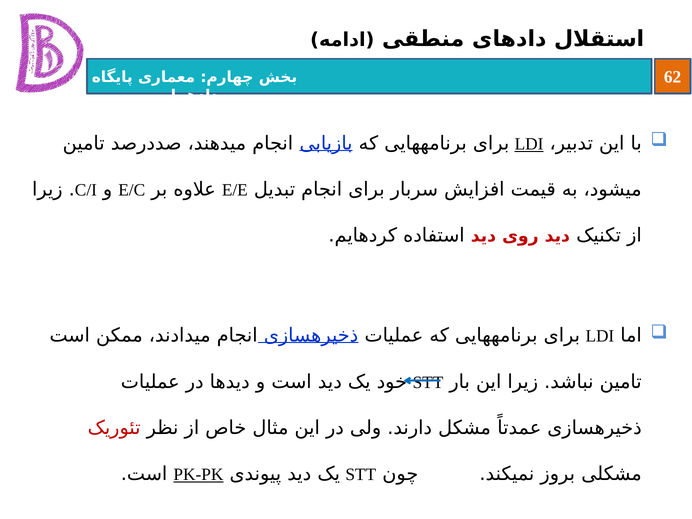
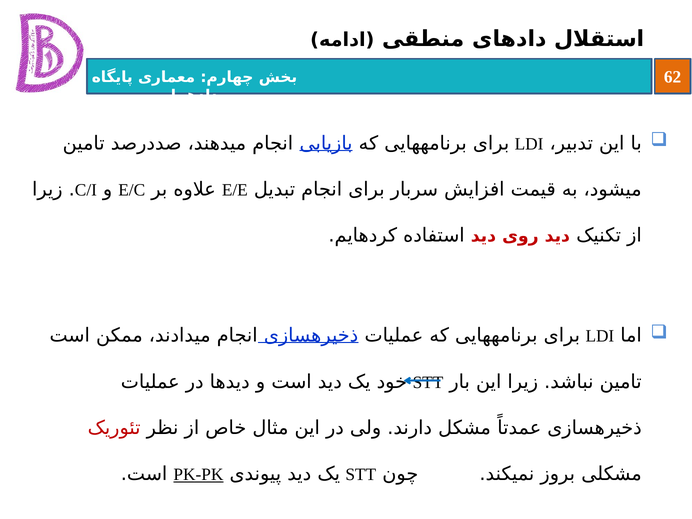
LDI at (529, 144) underline: present -> none
